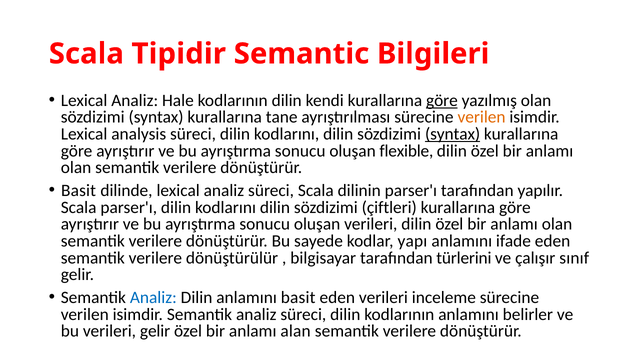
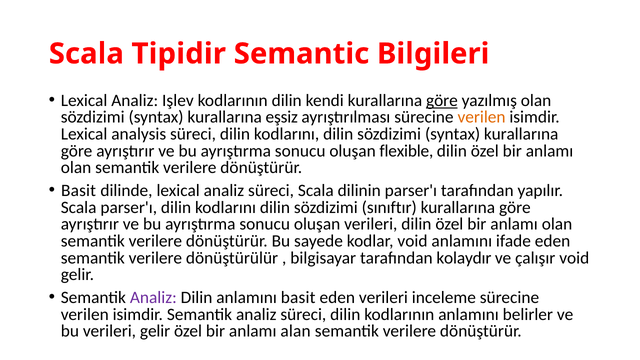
Hale: Hale -> Işlev
tane: tane -> eşsiz
syntax at (453, 134) underline: present -> none
çiftleri: çiftleri -> sınıftır
kodlar yapı: yapı -> void
türlerini: türlerini -> kolaydır
çalışır sınıf: sınıf -> void
Analiz at (153, 298) colour: blue -> purple
